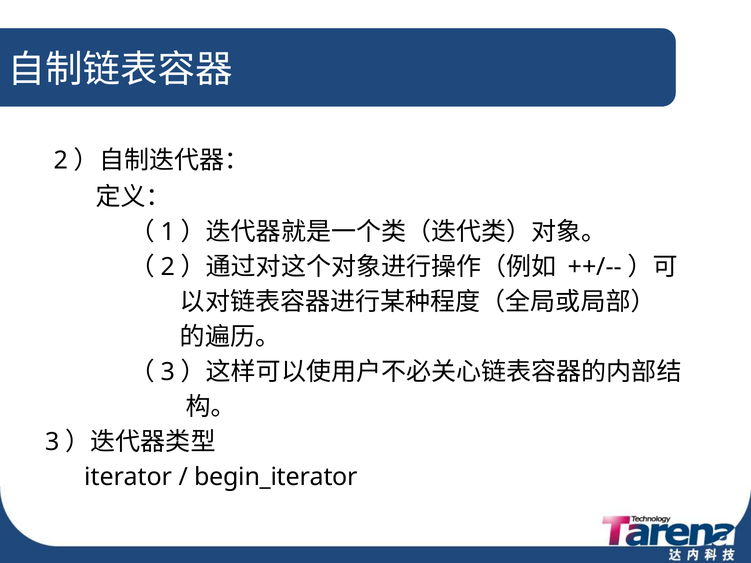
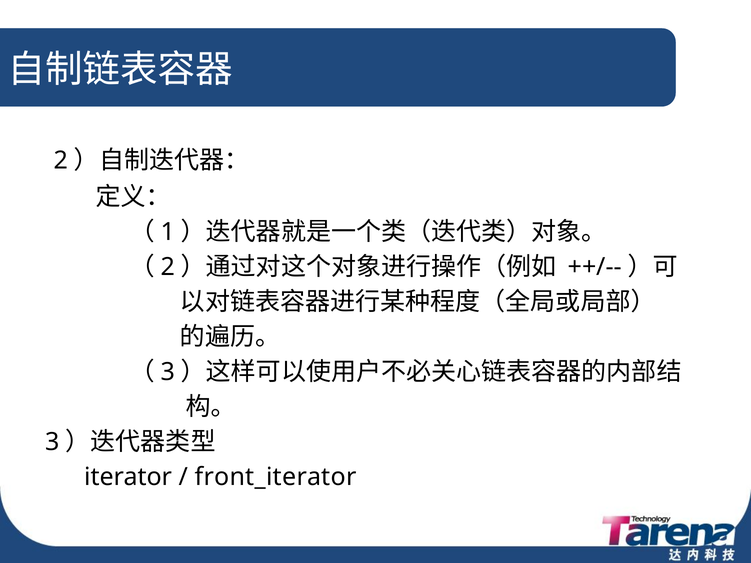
begin_iterator: begin_iterator -> front_iterator
